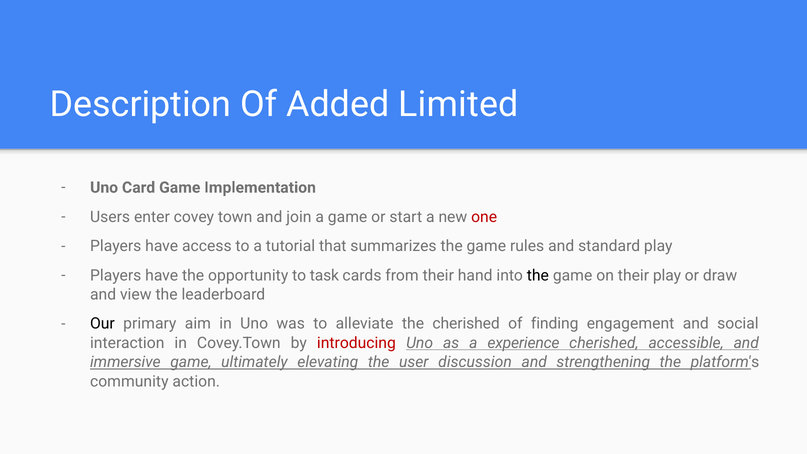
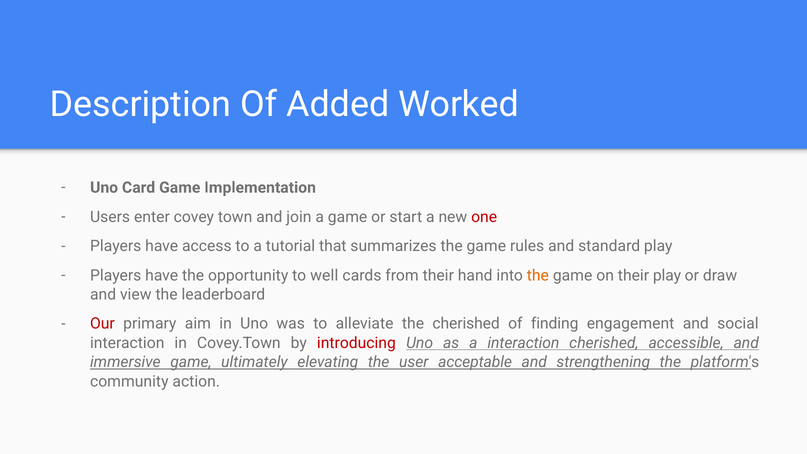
Limited: Limited -> Worked
task: task -> well
the at (538, 275) colour: black -> orange
Our colour: black -> red
a experience: experience -> interaction
discussion: discussion -> acceptable
